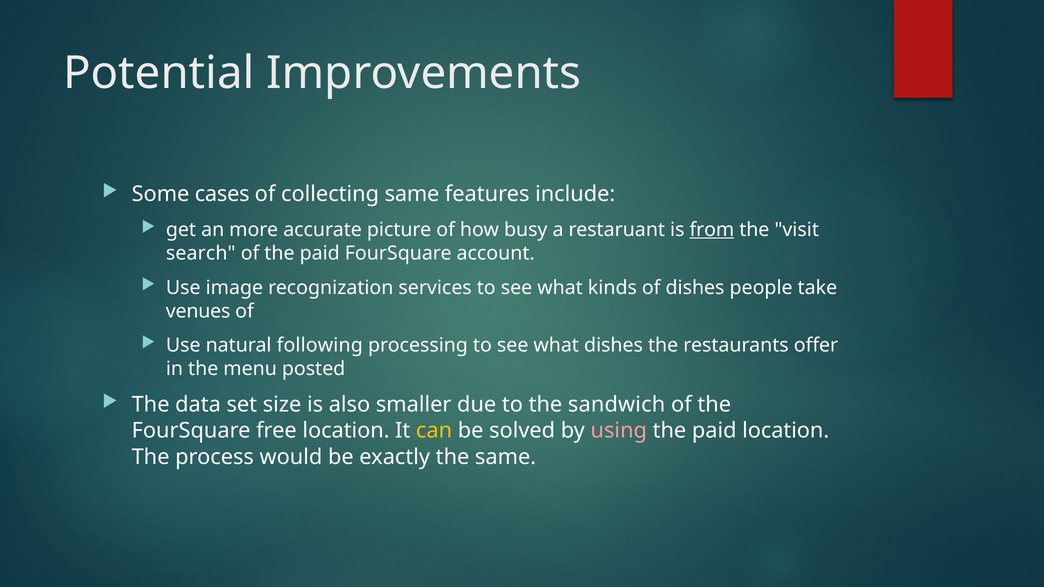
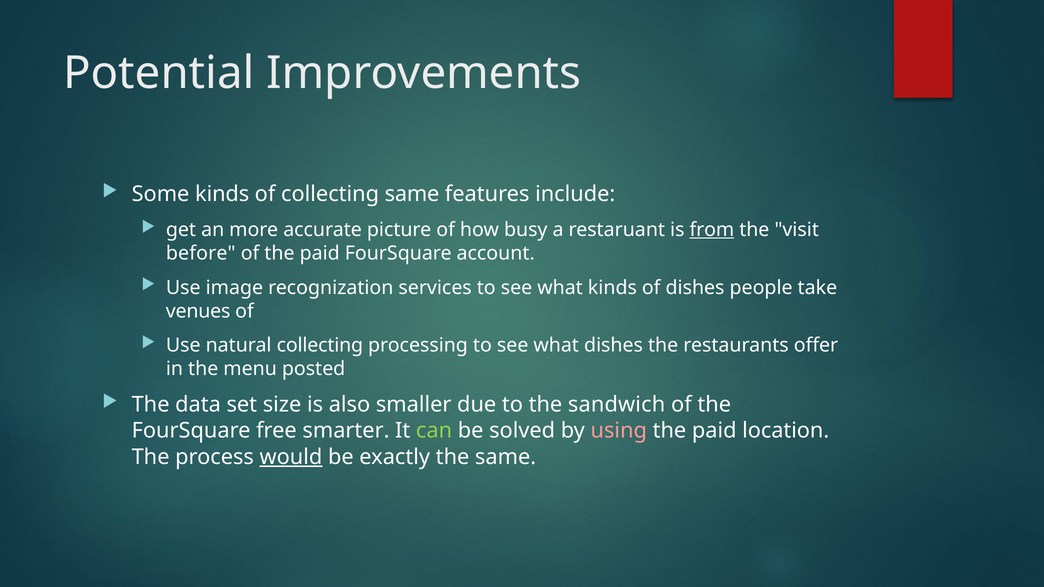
Some cases: cases -> kinds
search: search -> before
natural following: following -> collecting
free location: location -> smarter
can colour: yellow -> light green
would underline: none -> present
